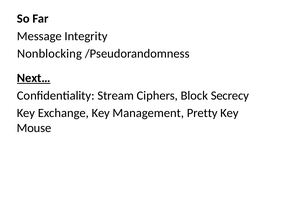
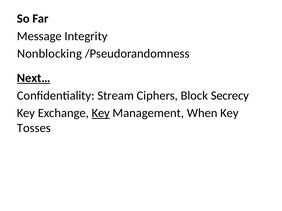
Key at (101, 113) underline: none -> present
Pretty: Pretty -> When
Mouse: Mouse -> Tosses
